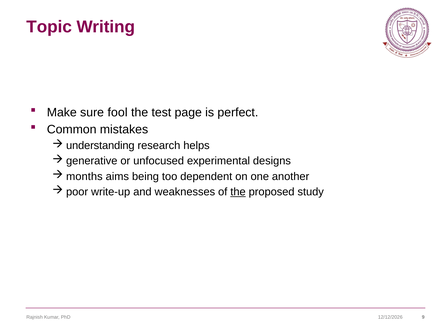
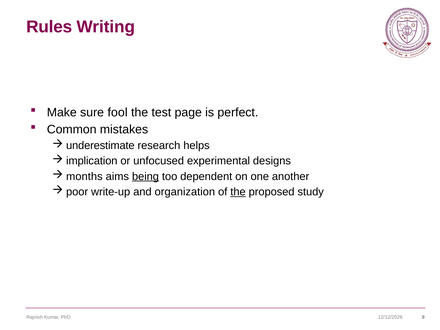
Topic: Topic -> Rules
understanding: understanding -> underestimate
generative: generative -> implication
being underline: none -> present
weaknesses: weaknesses -> organization
